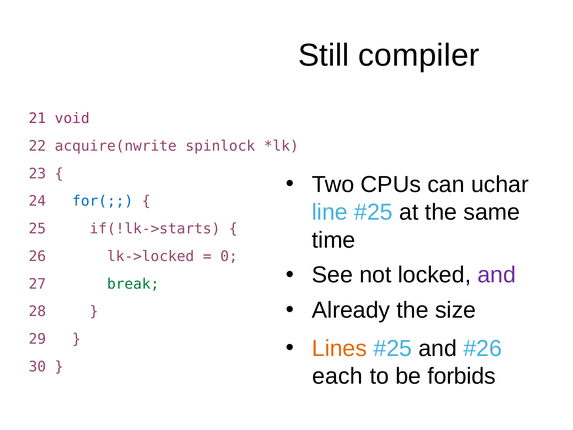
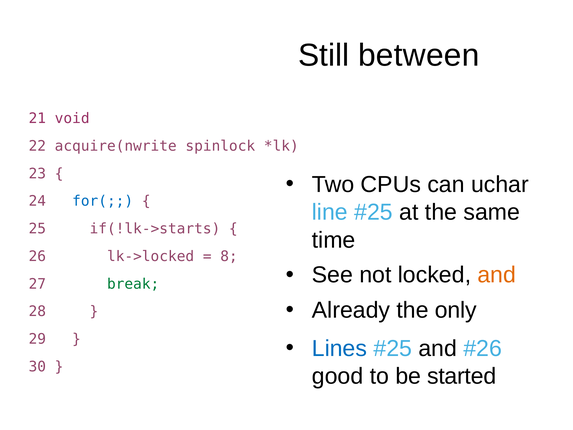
compiler: compiler -> between
0: 0 -> 8
and at (497, 275) colour: purple -> orange
size: size -> only
Lines colour: orange -> blue
each: each -> good
forbids: forbids -> started
